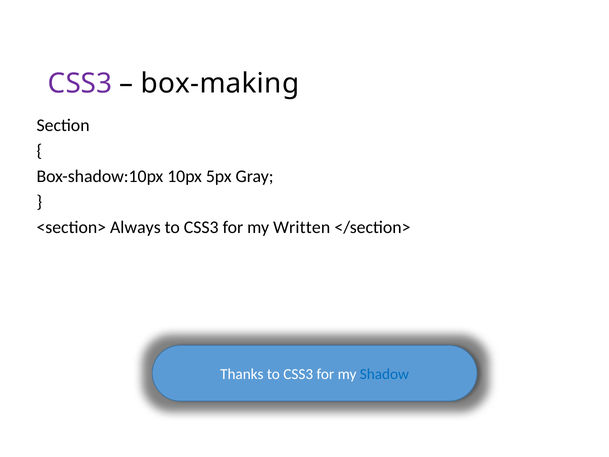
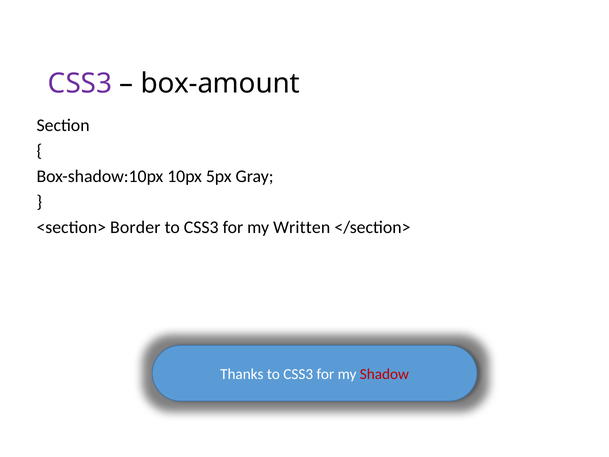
box-making: box-making -> box-amount
Always: Always -> Border
Shadow colour: blue -> red
